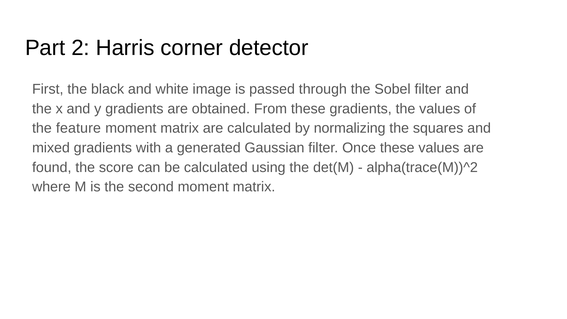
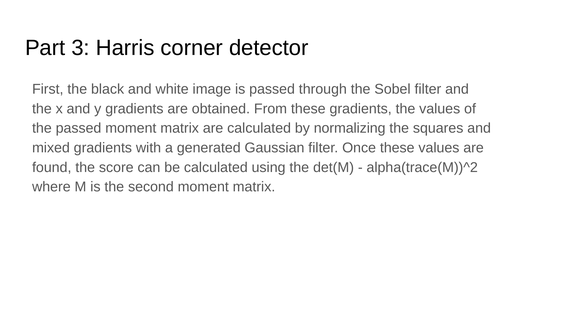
2: 2 -> 3
the feature: feature -> passed
